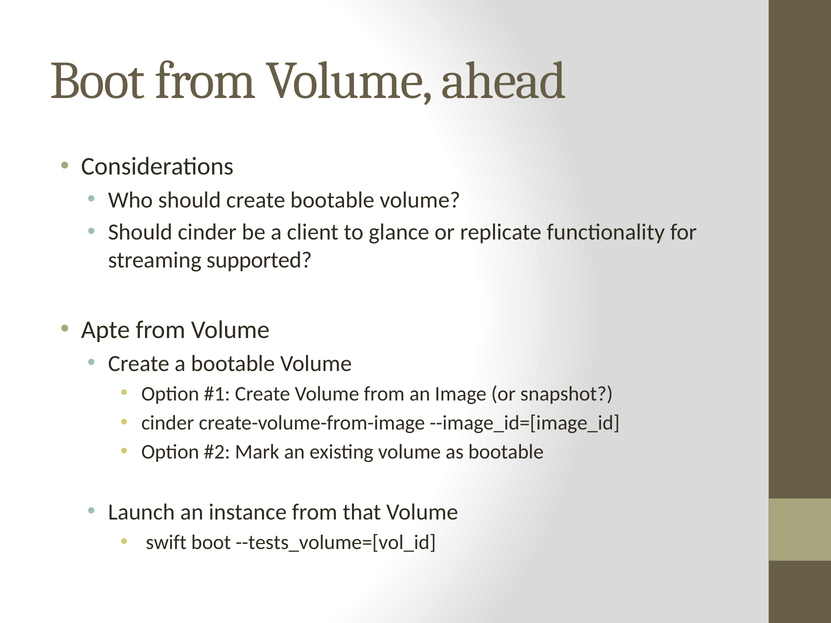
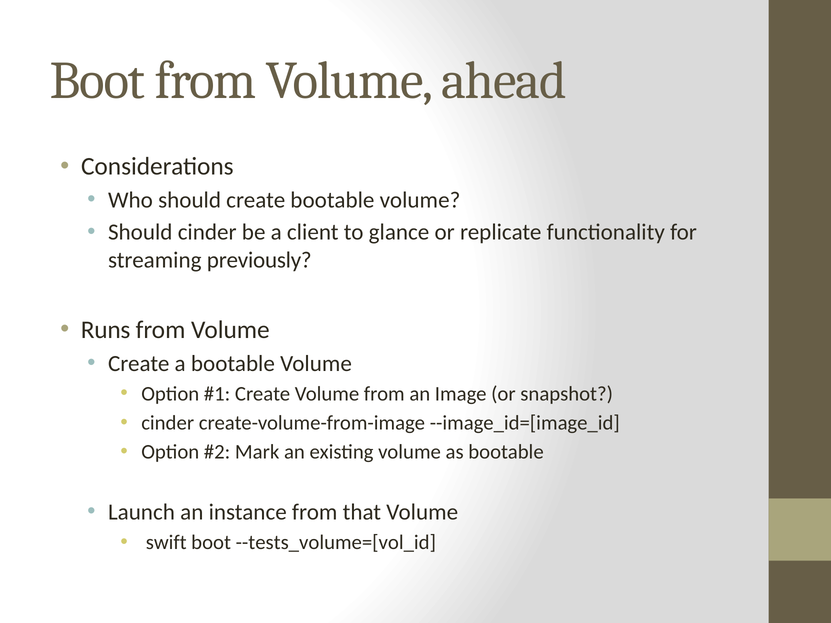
supported: supported -> previously
Apte: Apte -> Runs
